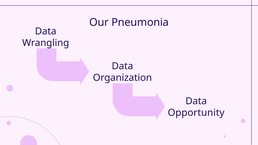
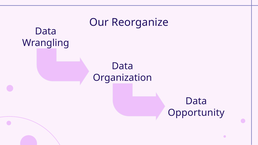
Pneumonia: Pneumonia -> Reorganize
